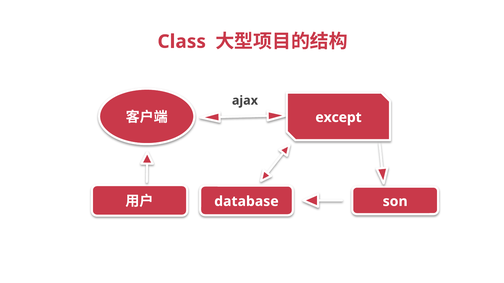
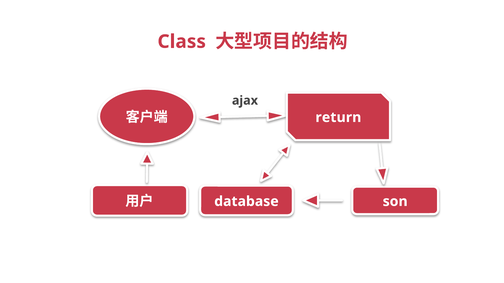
except: except -> return
